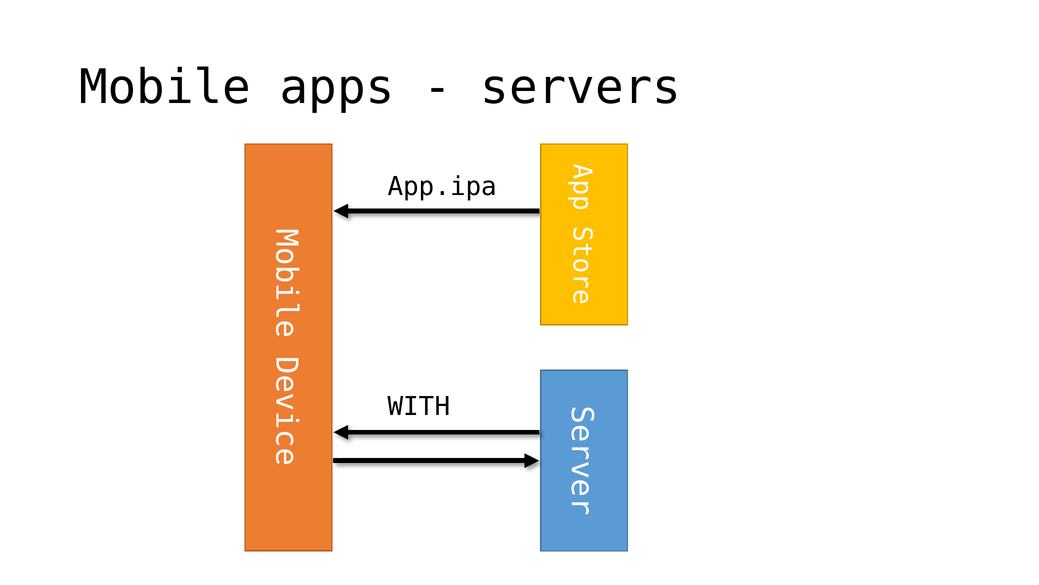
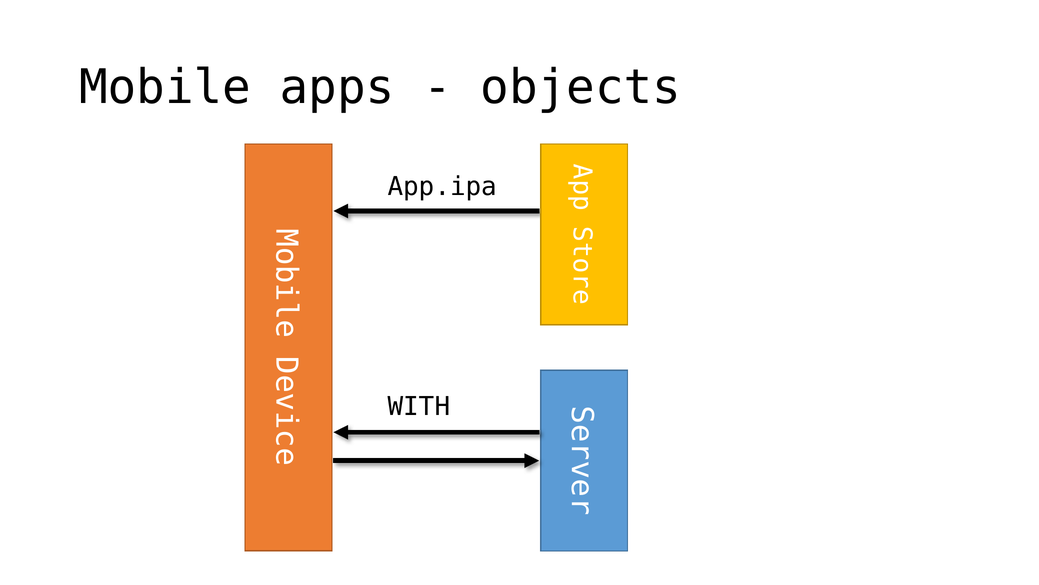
servers: servers -> objects
